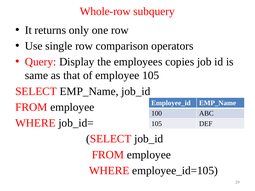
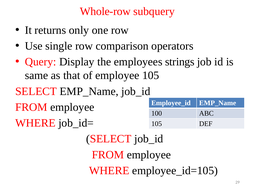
copies: copies -> strings
